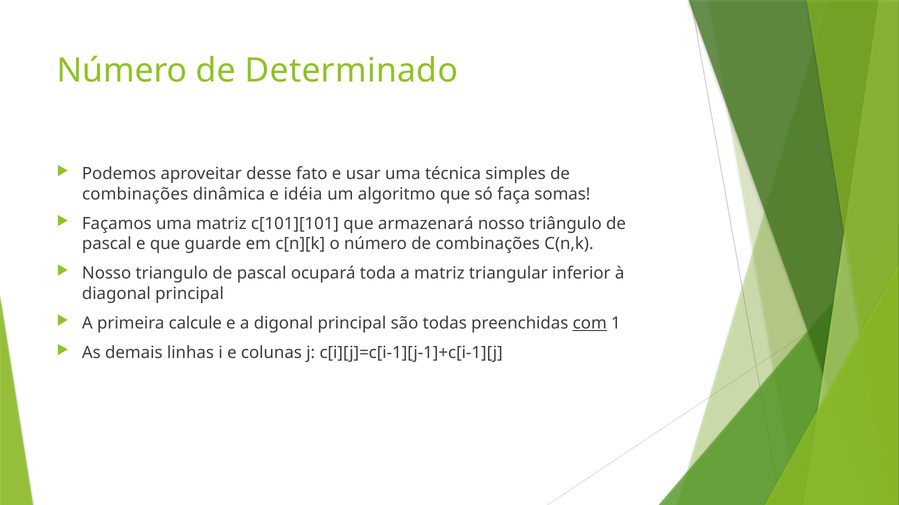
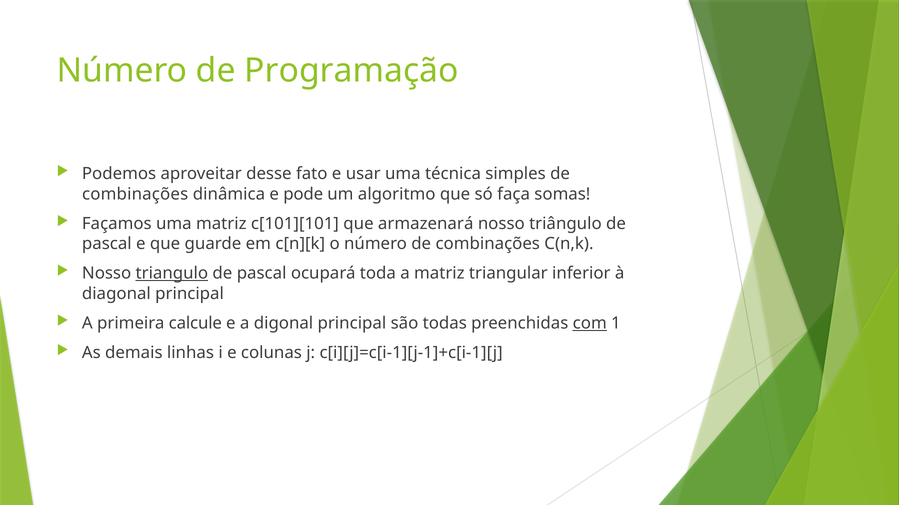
Determinado: Determinado -> Programação
idéia: idéia -> pode
triangulo underline: none -> present
